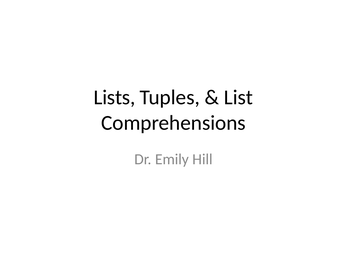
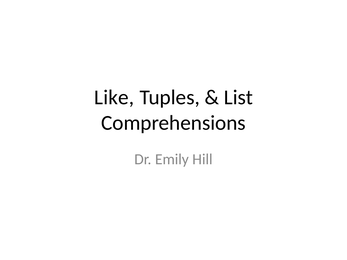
Lists: Lists -> Like
